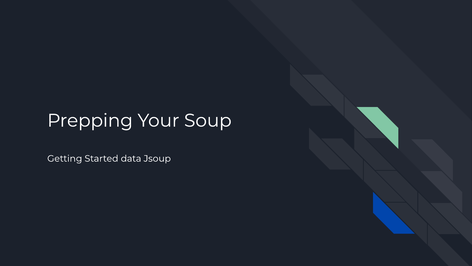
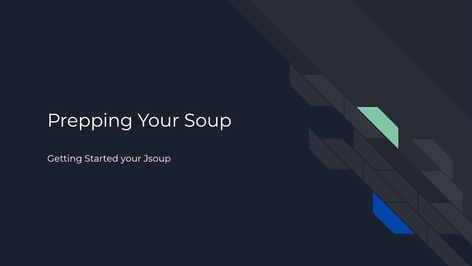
Started data: data -> your
